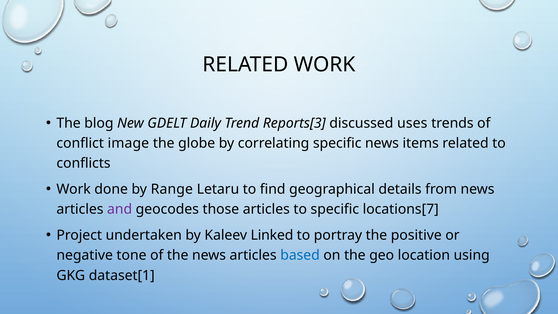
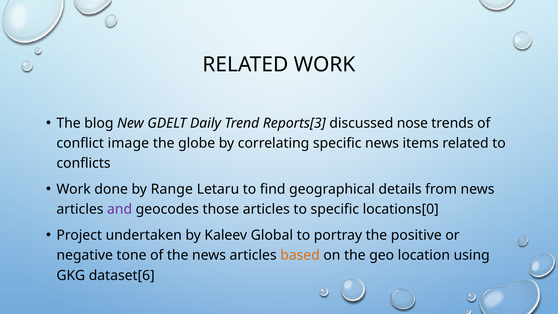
uses: uses -> nose
locations[7: locations[7 -> locations[0
Linked: Linked -> Global
based colour: blue -> orange
dataset[1: dataset[1 -> dataset[6
